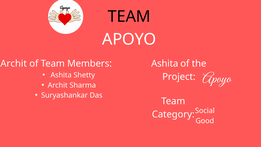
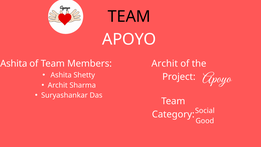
Archit at (14, 63): Archit -> Ashita
Ashita at (165, 63): Ashita -> Archit
